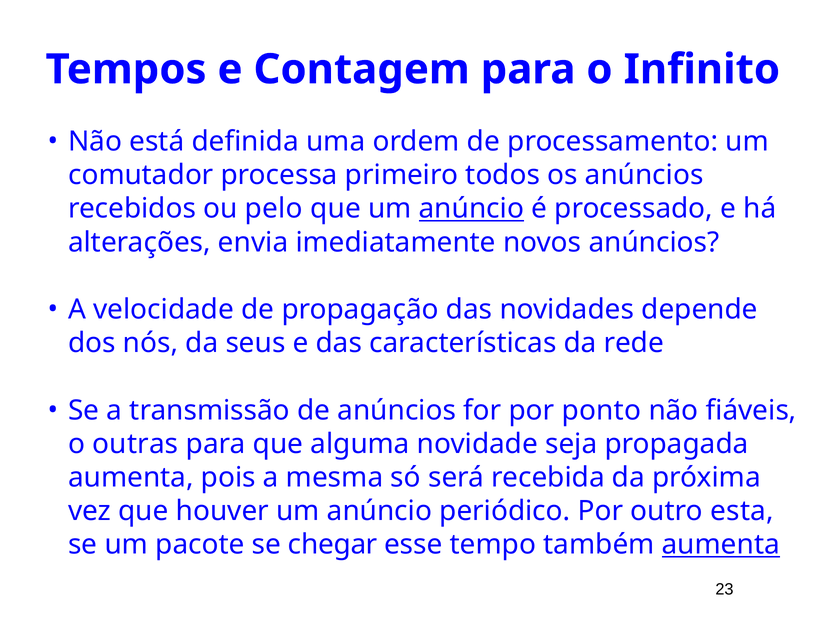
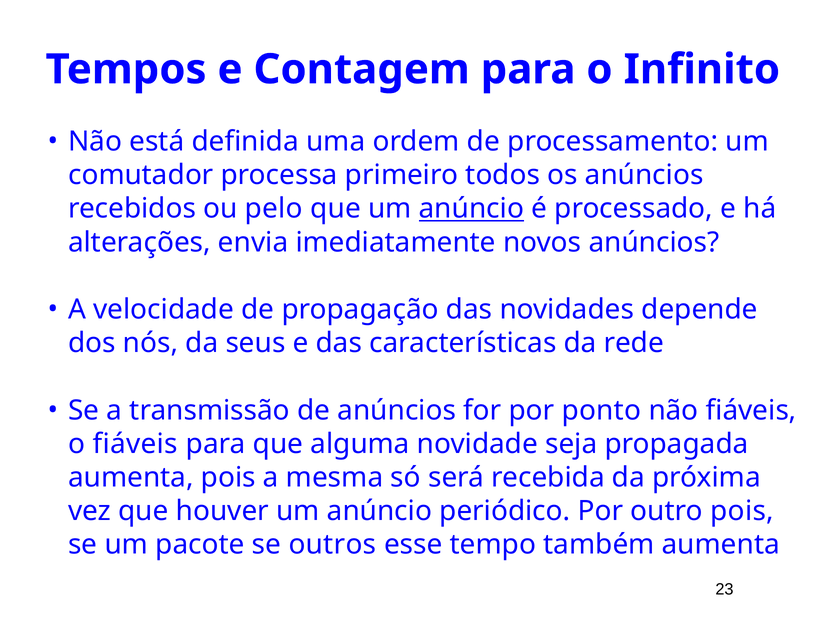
o outras: outras -> fiáveis
outro esta: esta -> pois
chegar: chegar -> outros
aumenta at (721, 545) underline: present -> none
